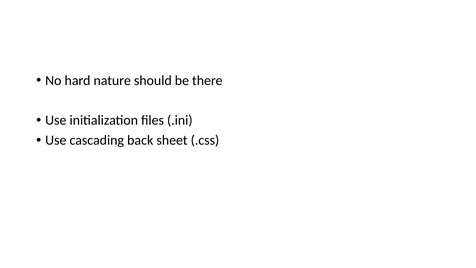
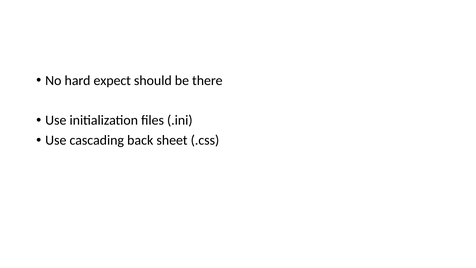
nature: nature -> expect
